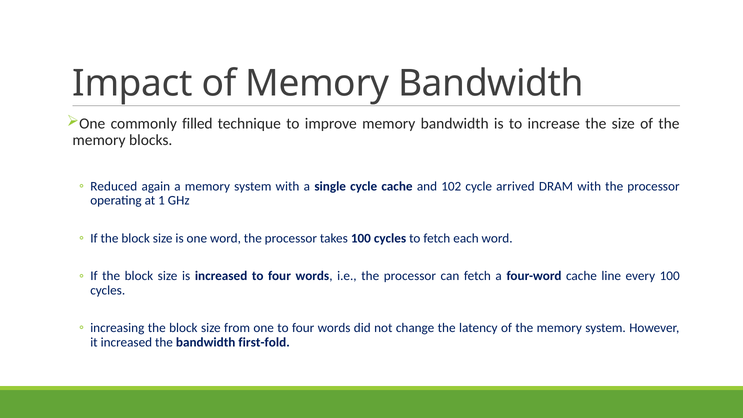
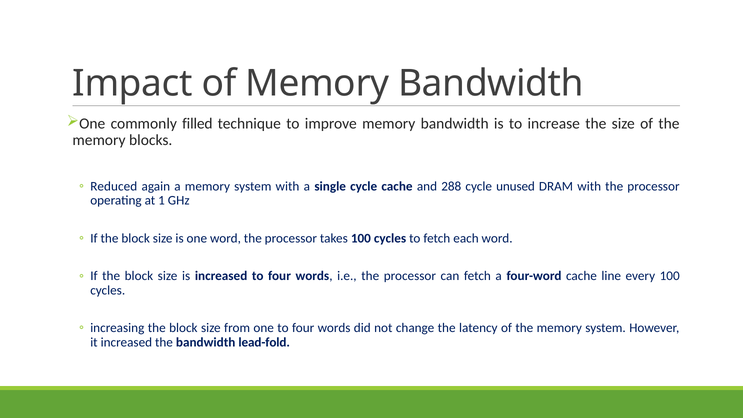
102: 102 -> 288
arrived: arrived -> unused
first-fold: first-fold -> lead-fold
